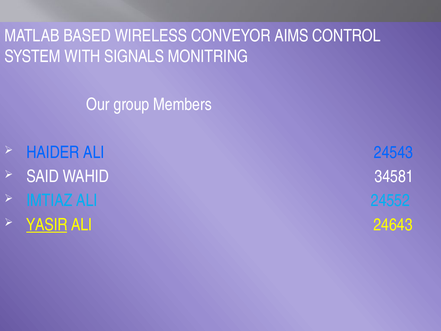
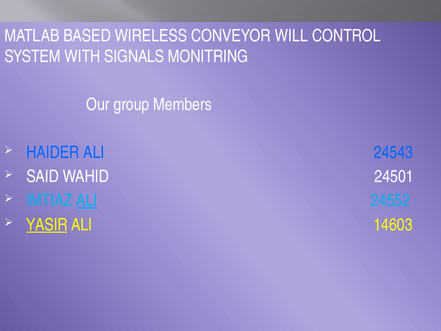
AIMS: AIMS -> WILL
34581: 34581 -> 24501
ALI at (87, 200) underline: none -> present
24643: 24643 -> 14603
